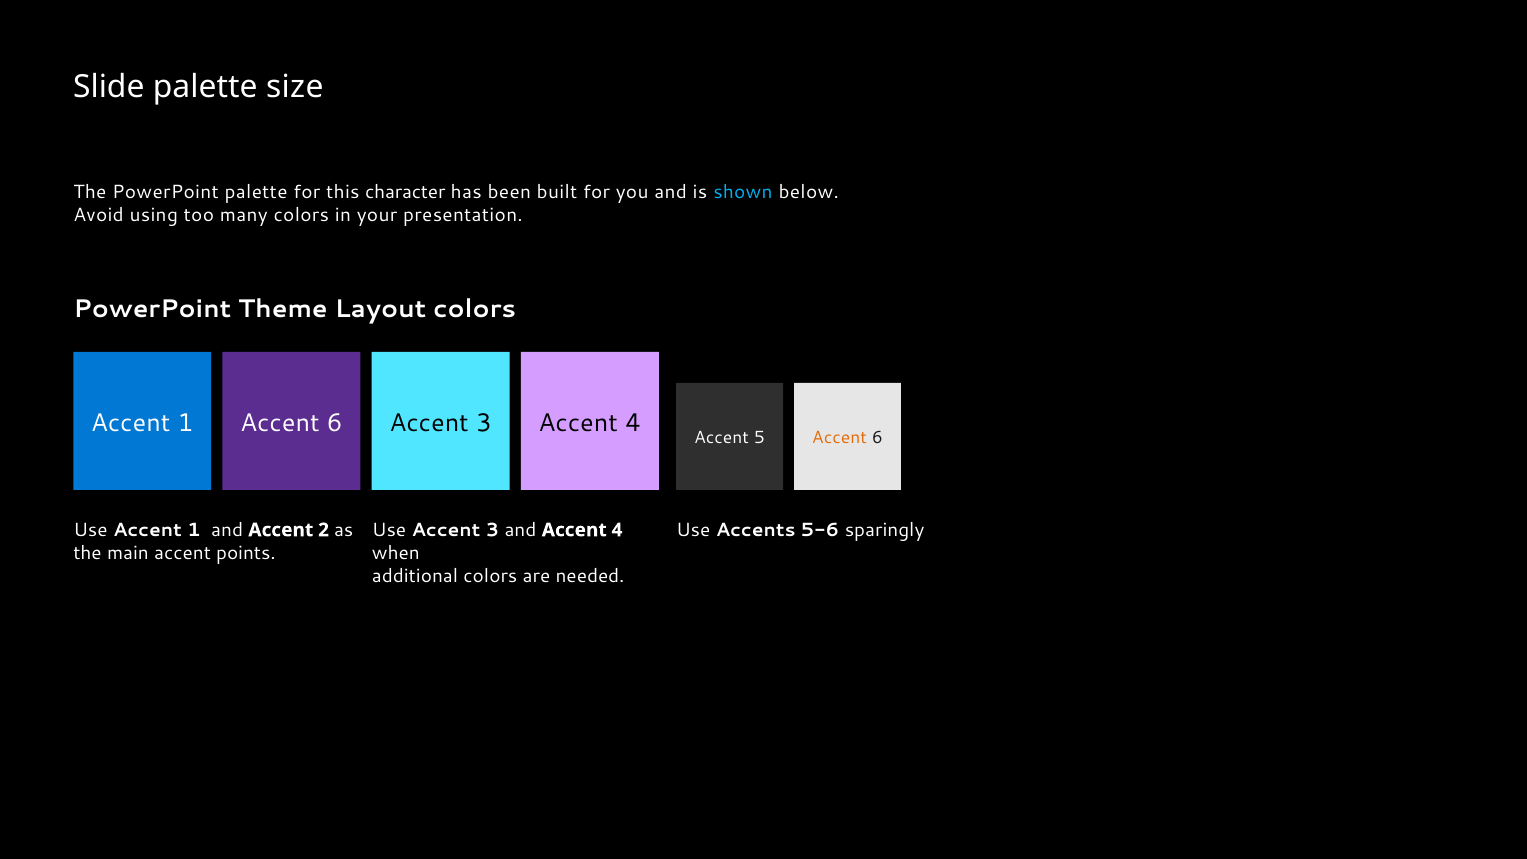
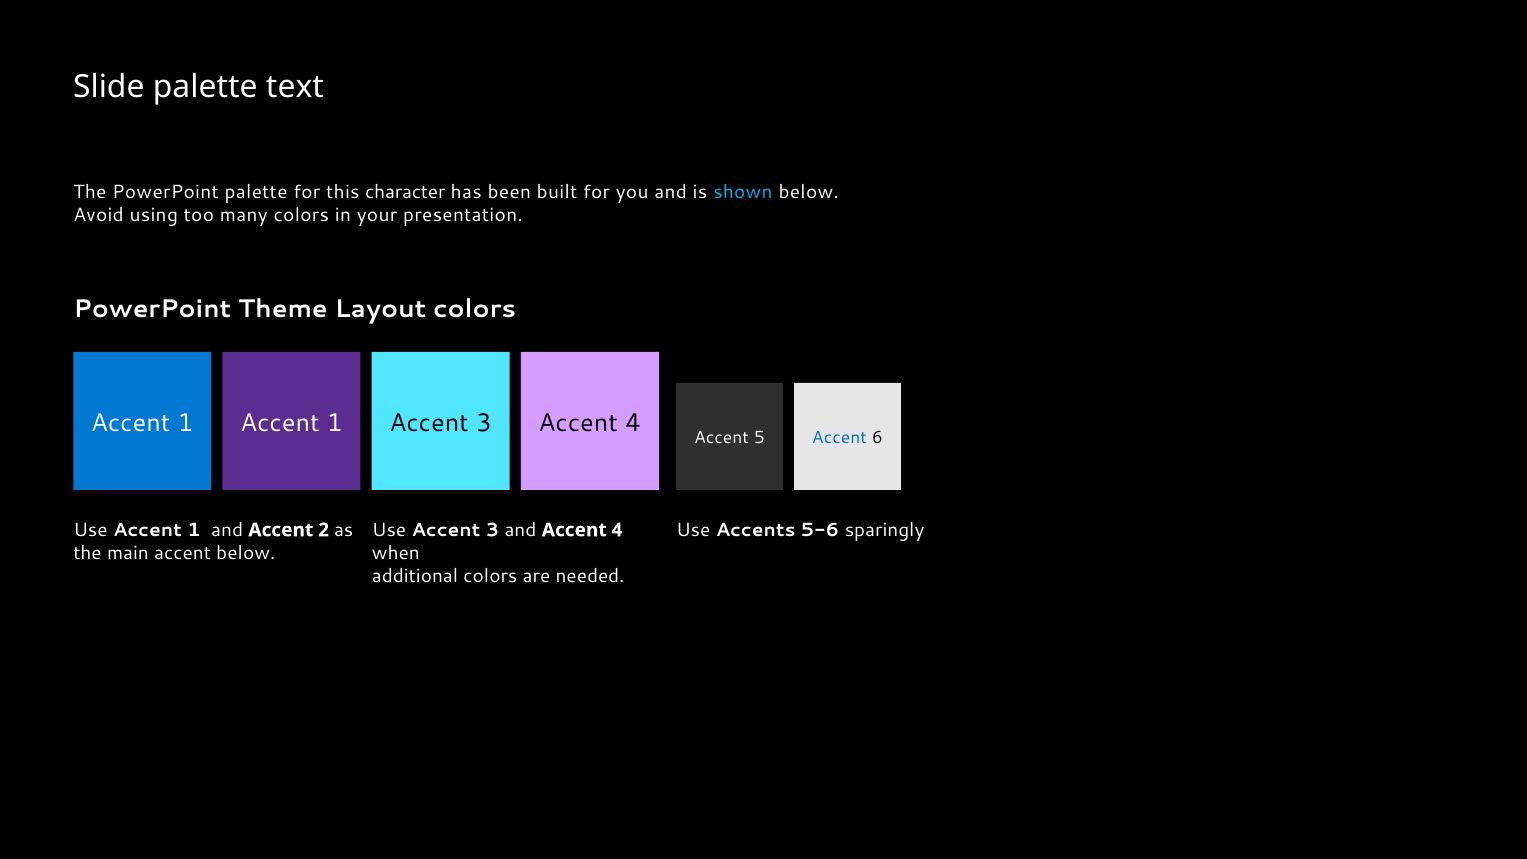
size: size -> text
1 Accent 6: 6 -> 1
Accent at (839, 438) colour: orange -> blue
accent points: points -> below
